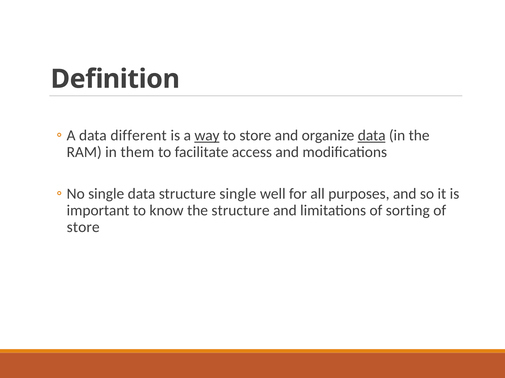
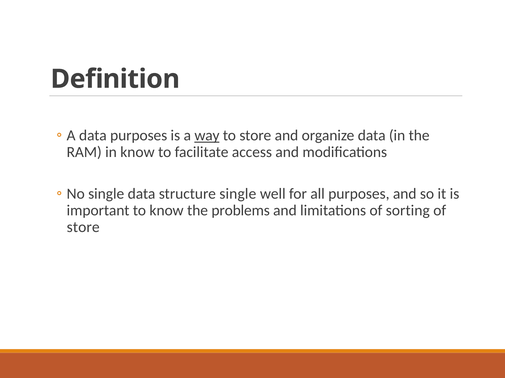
data different: different -> purposes
data at (372, 136) underline: present -> none
in them: them -> know
the structure: structure -> problems
